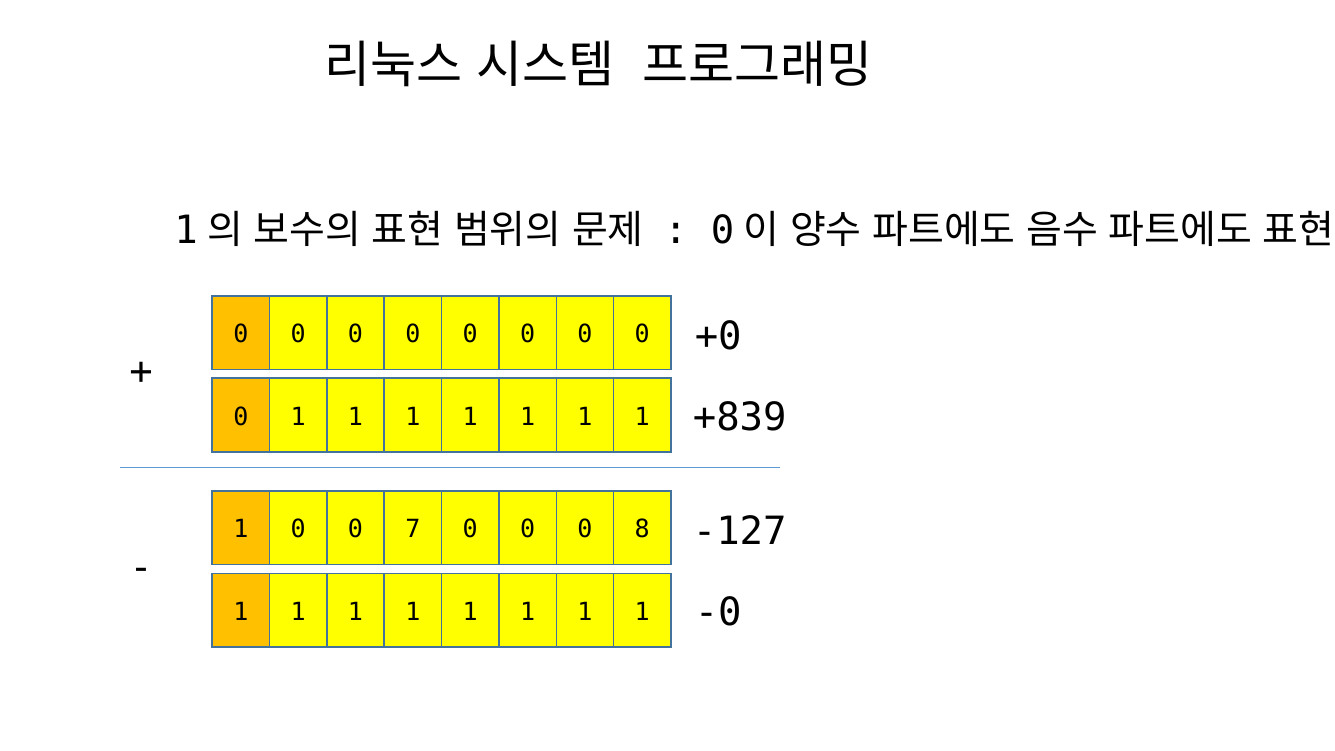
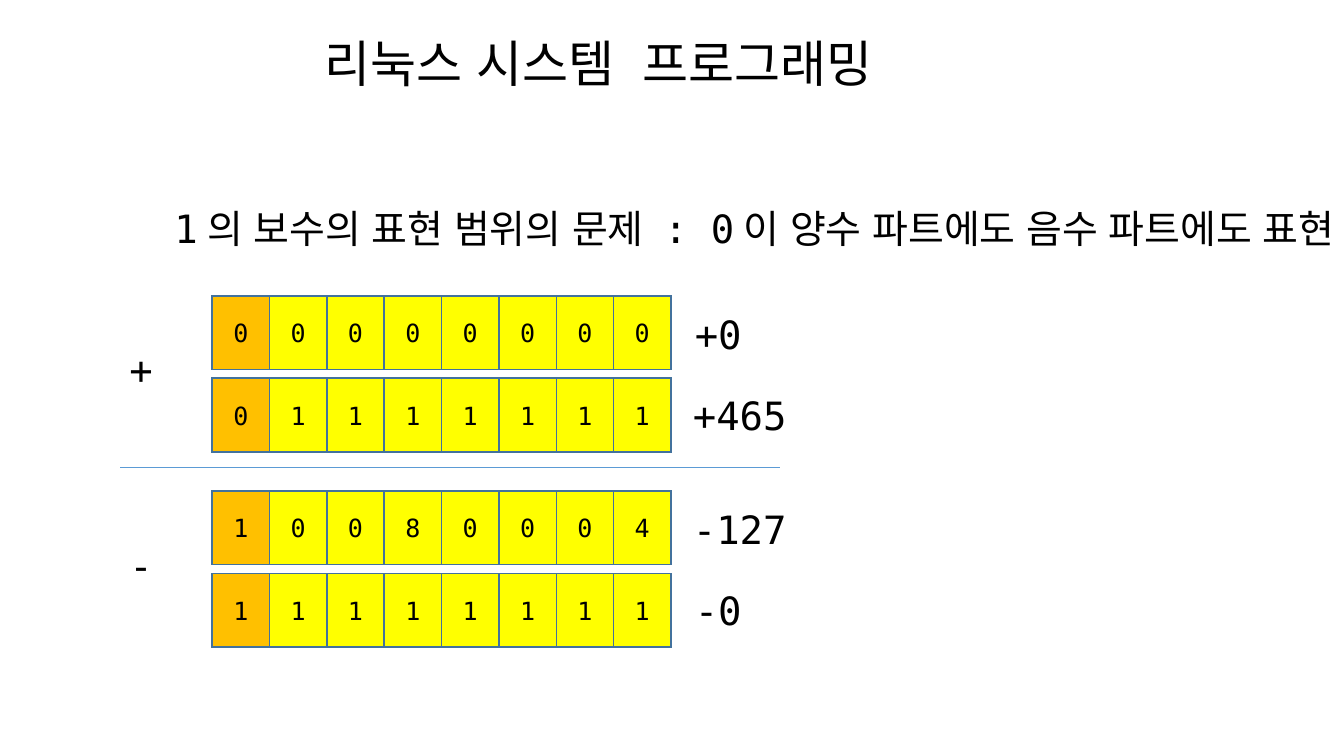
+839: +839 -> +465
7: 7 -> 8
8: 8 -> 4
